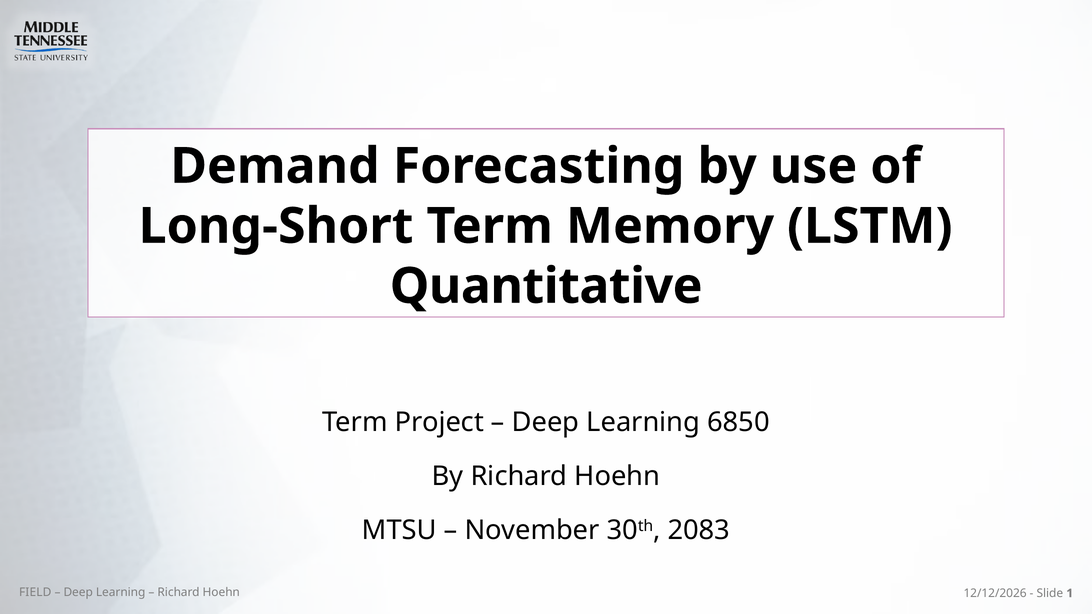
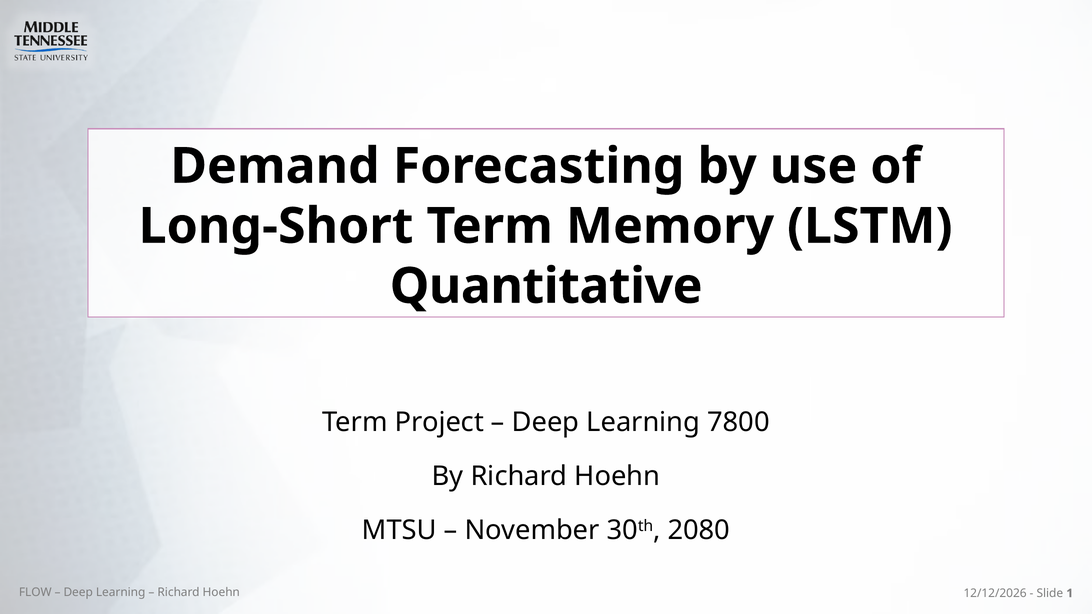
6850: 6850 -> 7800
2083: 2083 -> 2080
FIELD: FIELD -> FLOW
